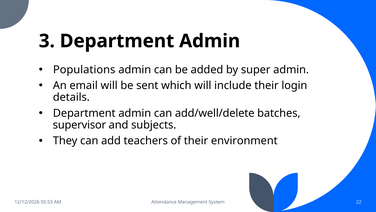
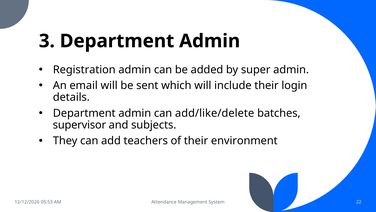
Populations: Populations -> Registration
add/well/delete: add/well/delete -> add/like/delete
